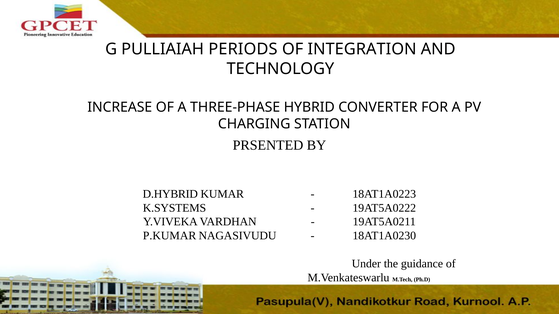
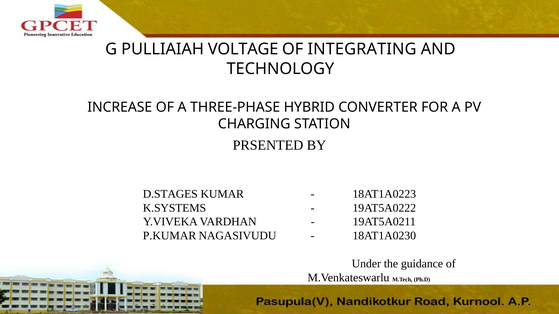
PERIODS: PERIODS -> VOLTAGE
INTEGRATION: INTEGRATION -> INTEGRATING
D.HYBRID: D.HYBRID -> D.STAGES
